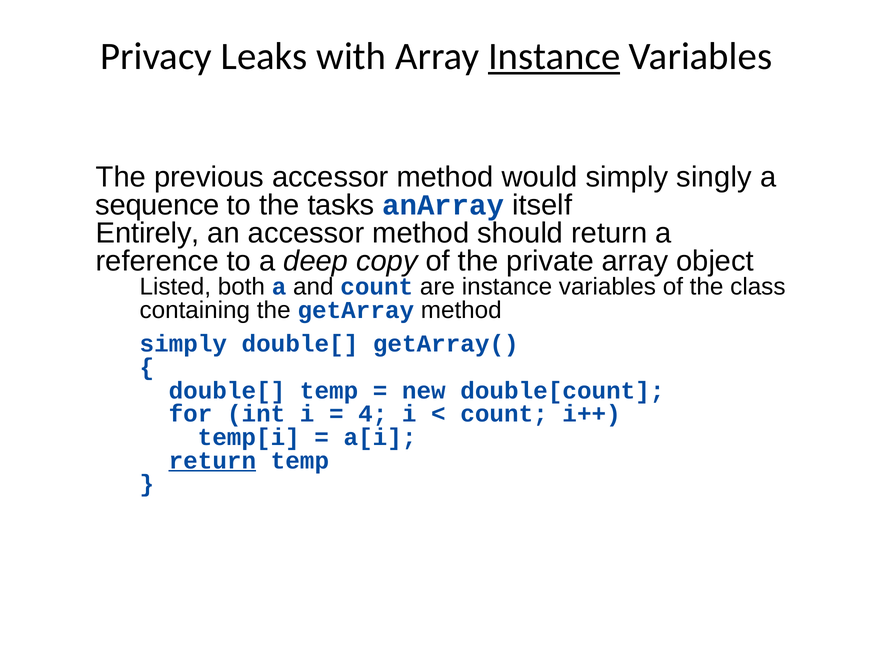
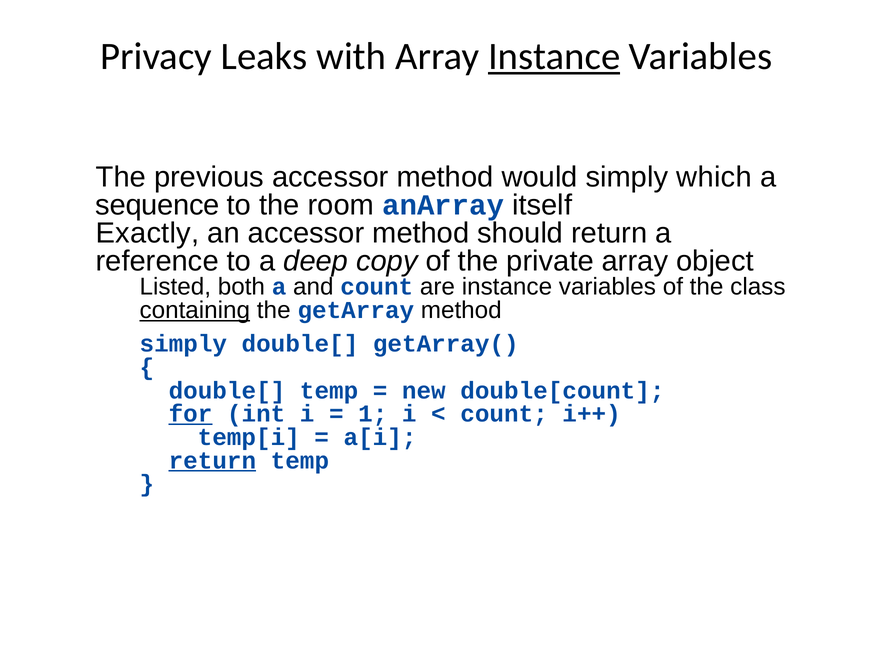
singly: singly -> which
tasks: tasks -> room
Entirely: Entirely -> Exactly
containing underline: none -> present
for underline: none -> present
4: 4 -> 1
